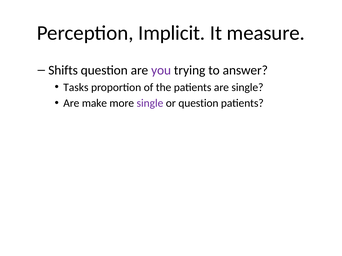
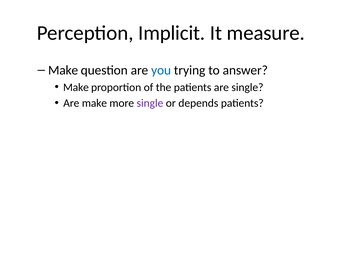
Shifts at (63, 70): Shifts -> Make
you colour: purple -> blue
Tasks at (76, 87): Tasks -> Make
or question: question -> depends
